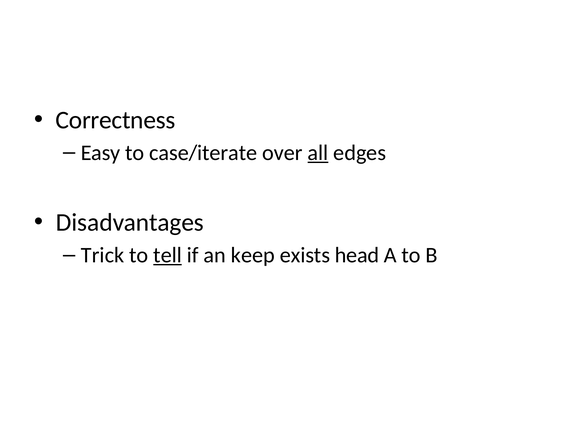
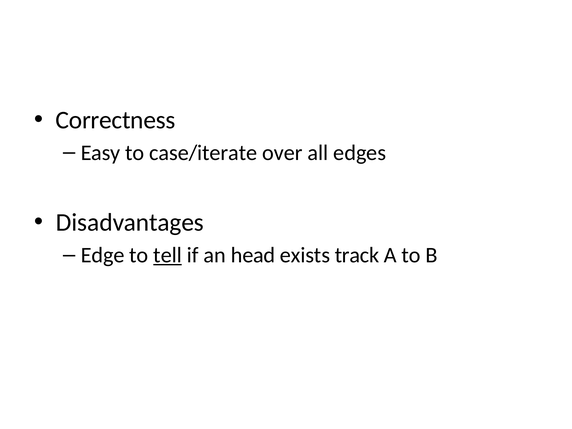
all underline: present -> none
Trick: Trick -> Edge
keep: keep -> head
head: head -> track
